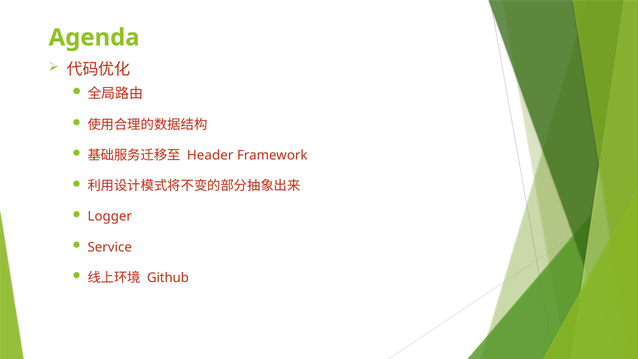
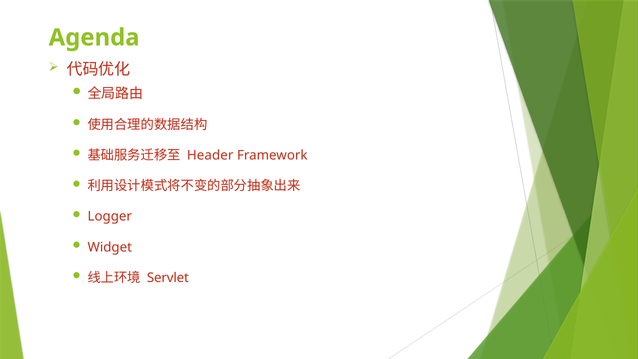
Service: Service -> Widget
Github: Github -> Servlet
